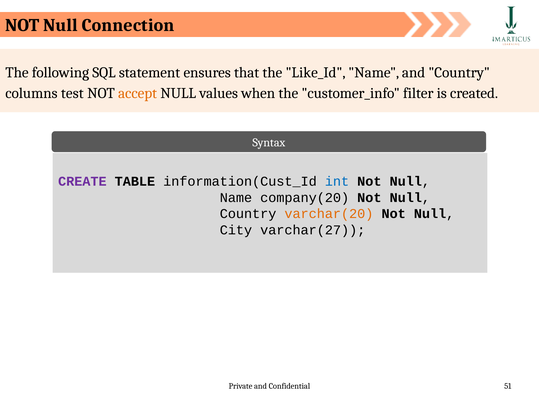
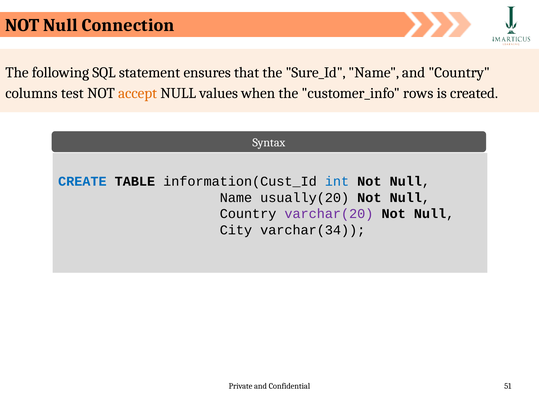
Like_Id: Like_Id -> Sure_Id
filter: filter -> rows
CREATE colour: purple -> blue
company(20: company(20 -> usually(20
varchar(20 colour: orange -> purple
varchar(27: varchar(27 -> varchar(34
